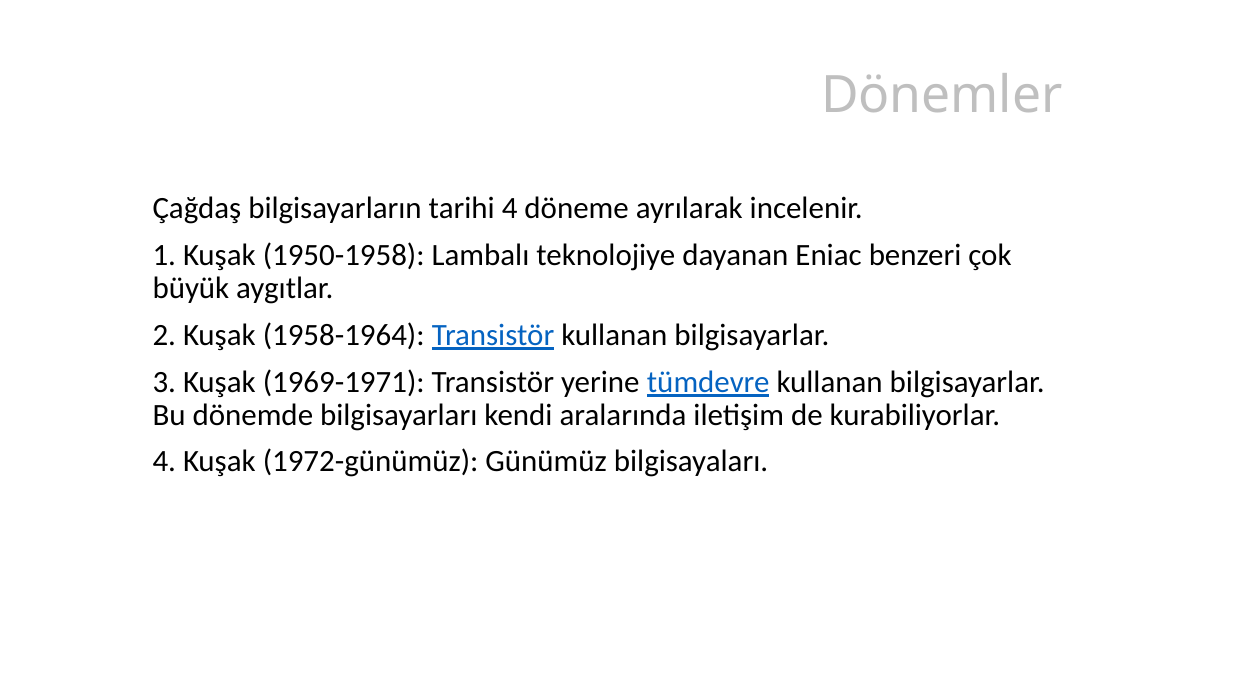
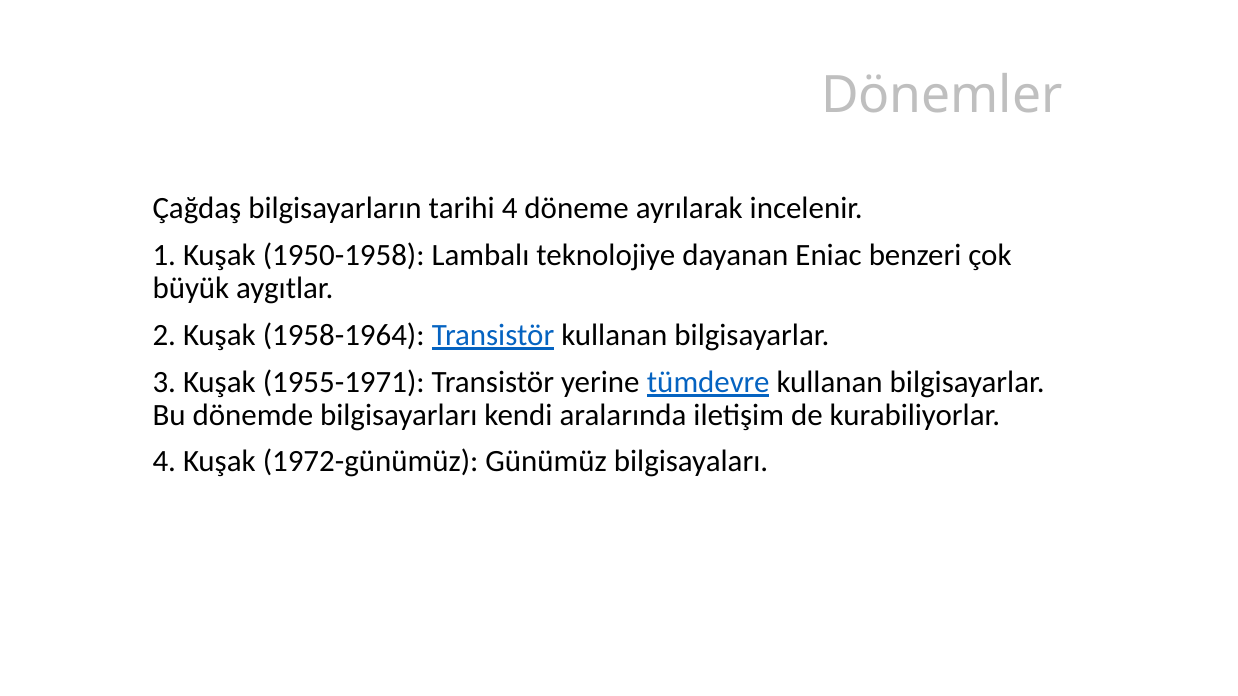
1969-1971: 1969-1971 -> 1955-1971
